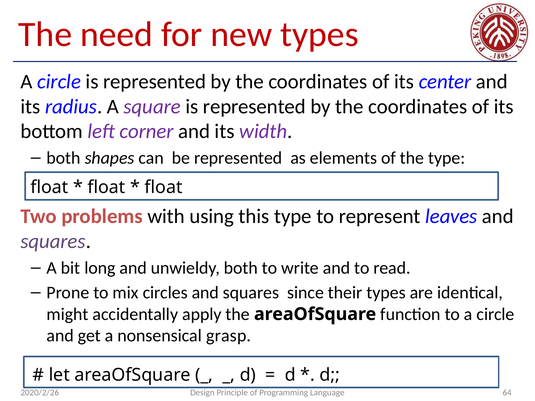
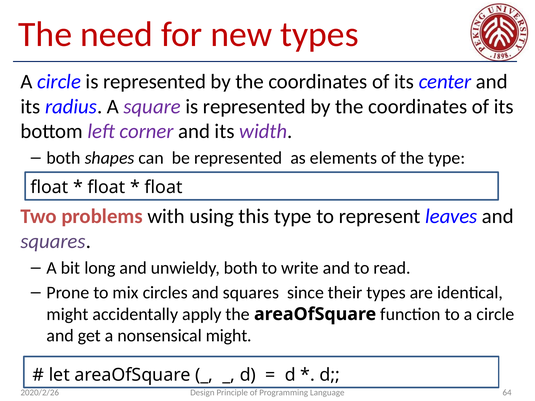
nonsensical grasp: grasp -> might
